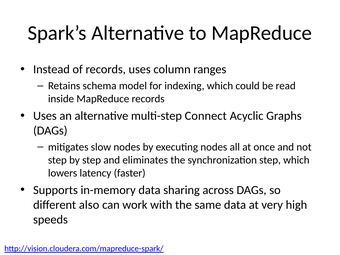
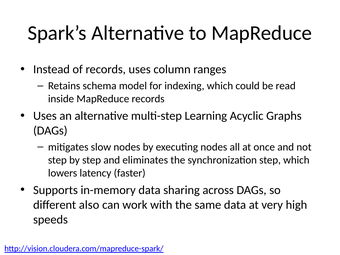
Connect: Connect -> Learning
